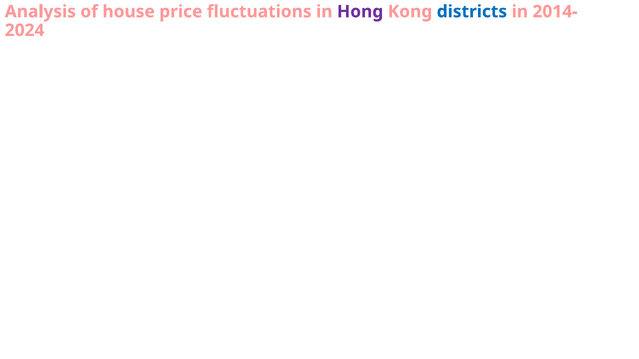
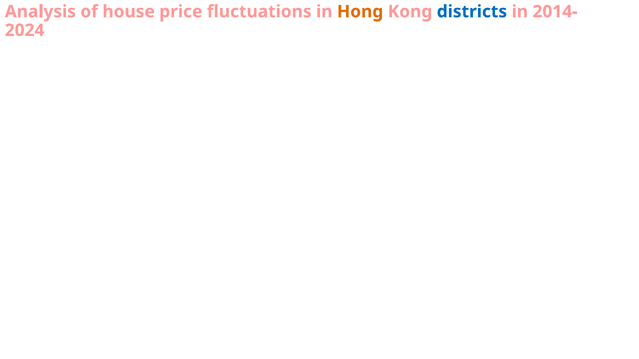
Hong colour: purple -> orange
